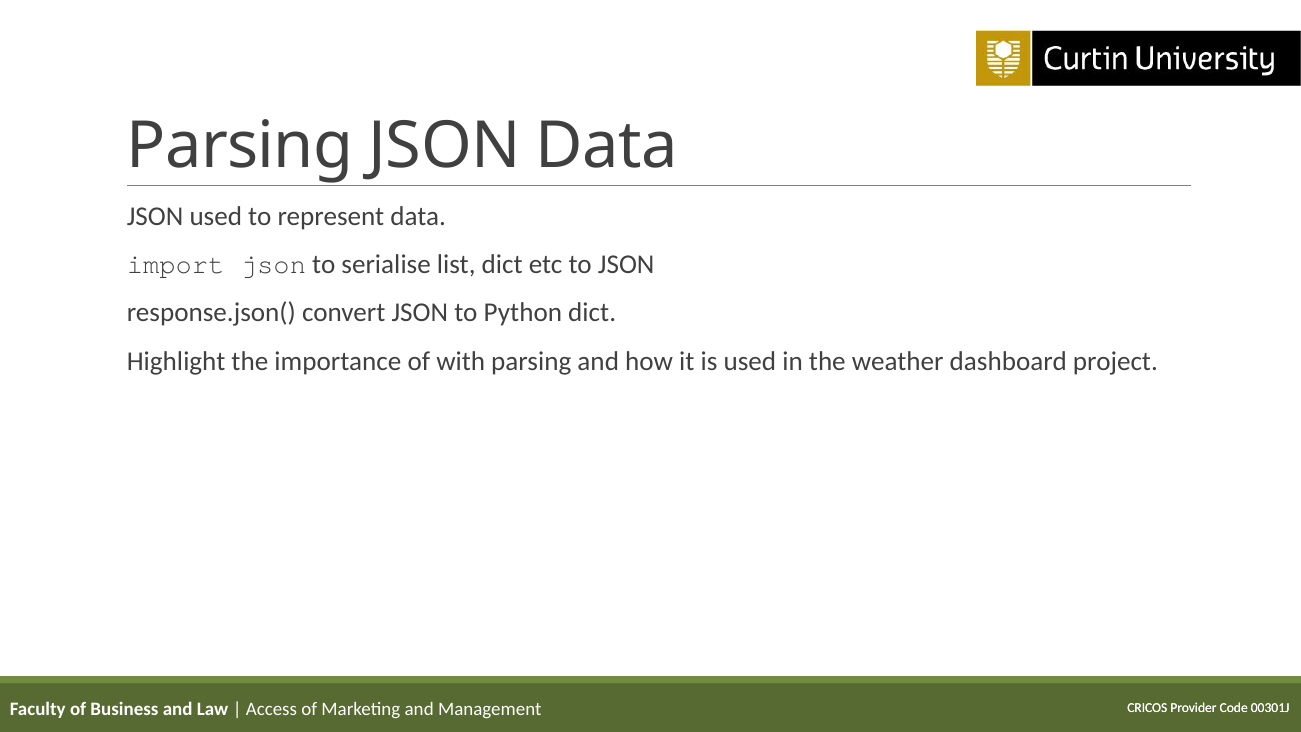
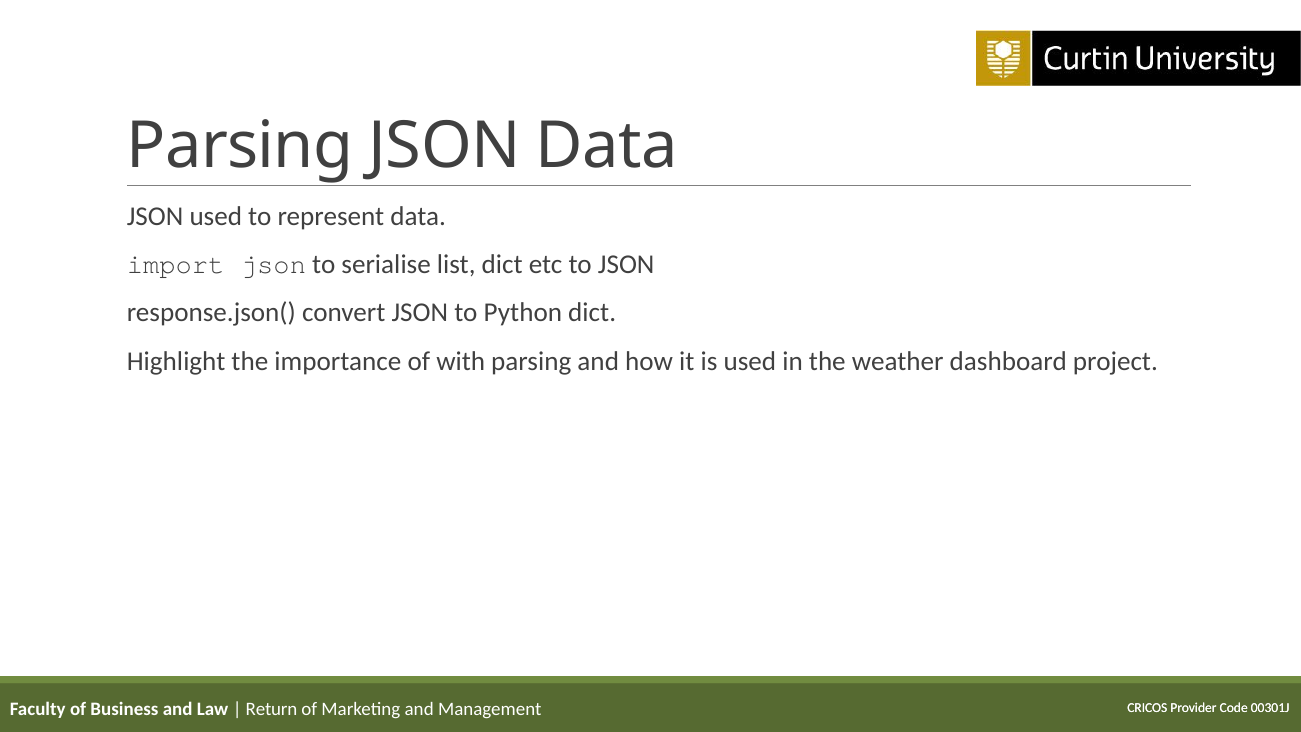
Access: Access -> Return
